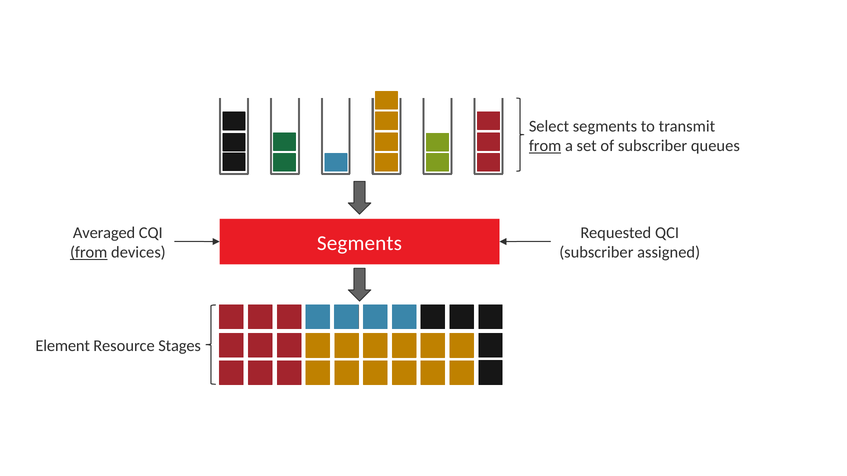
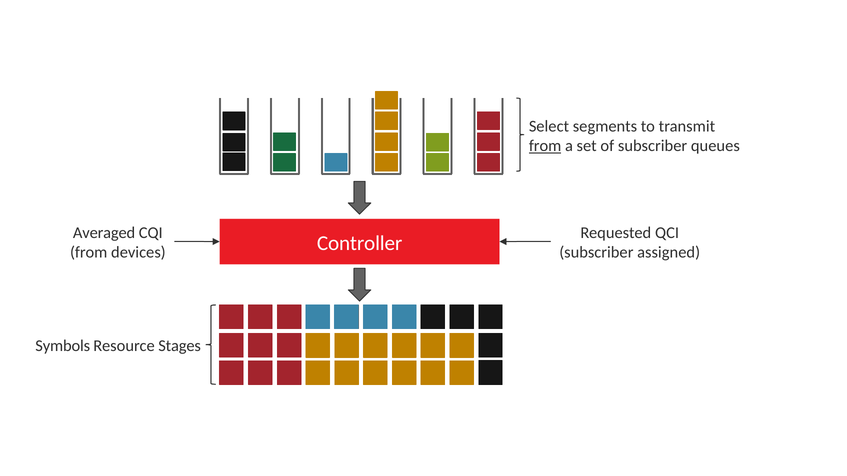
Segments at (359, 243): Segments -> Controller
from at (89, 253) underline: present -> none
Element: Element -> Symbols
